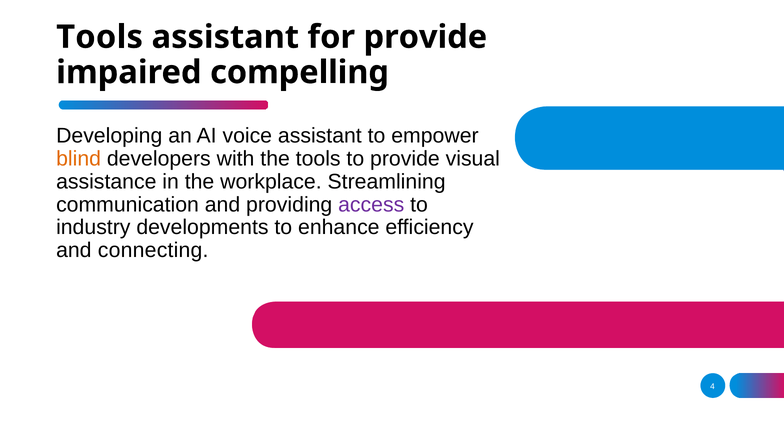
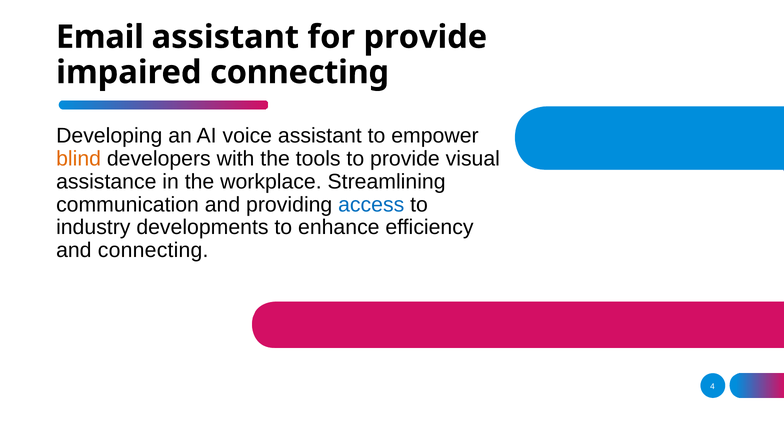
Tools at (100, 37): Tools -> Email
impaired compelling: compelling -> connecting
access colour: purple -> blue
